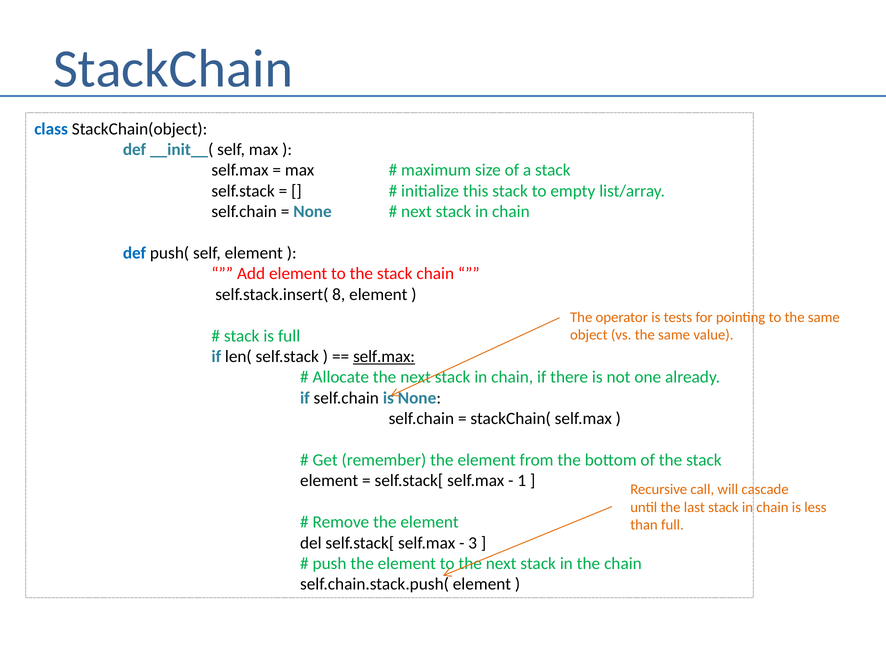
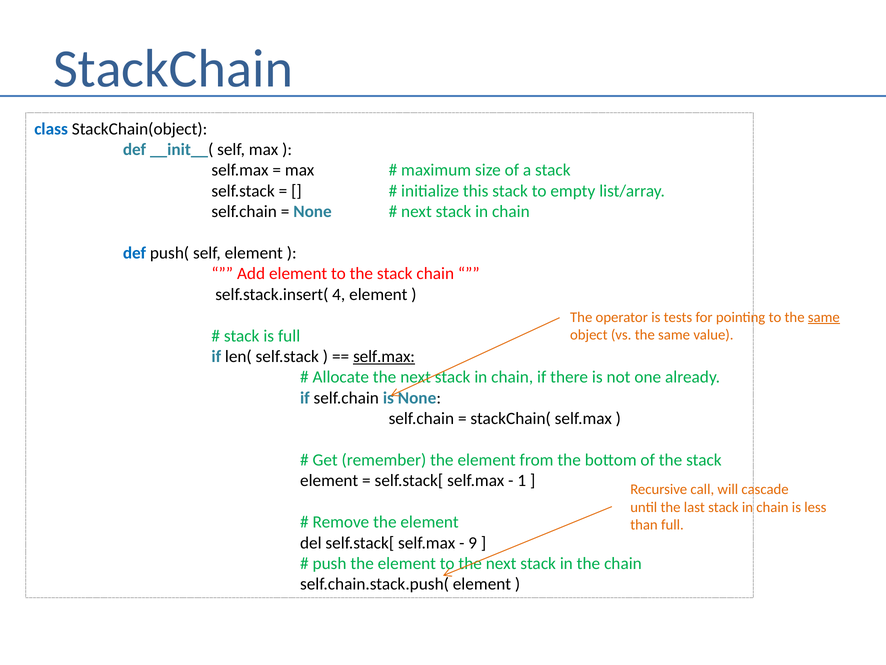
8: 8 -> 4
same at (824, 317) underline: none -> present
3: 3 -> 9
